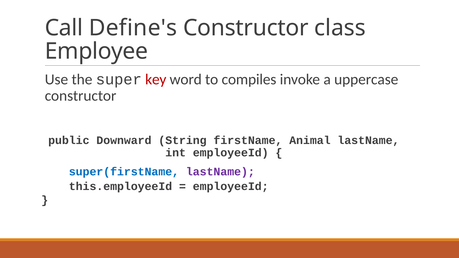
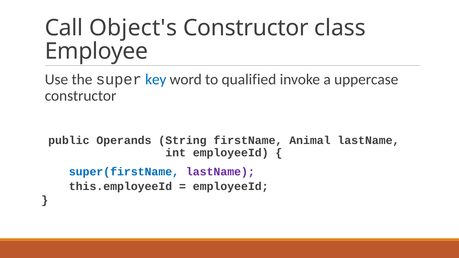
Define's: Define's -> Object's
key colour: red -> blue
compiles: compiles -> qualified
Downward: Downward -> Operands
